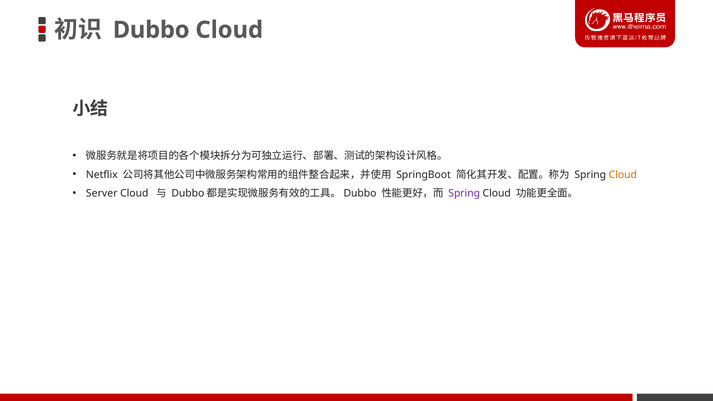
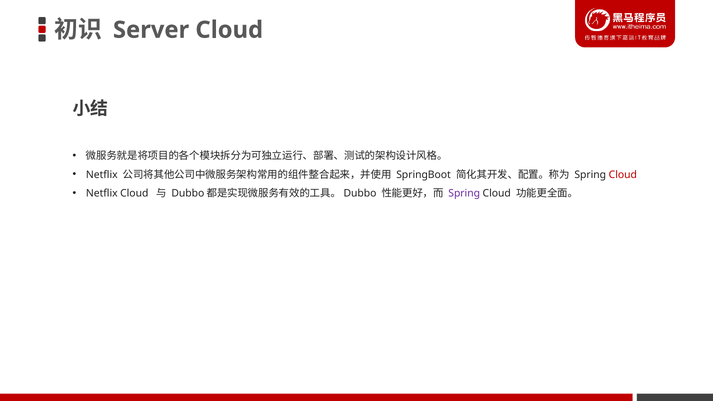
Dubbo at (151, 30): Dubbo -> Server
Cloud at (623, 175) colour: orange -> red
Server at (102, 193): Server -> Netflix
